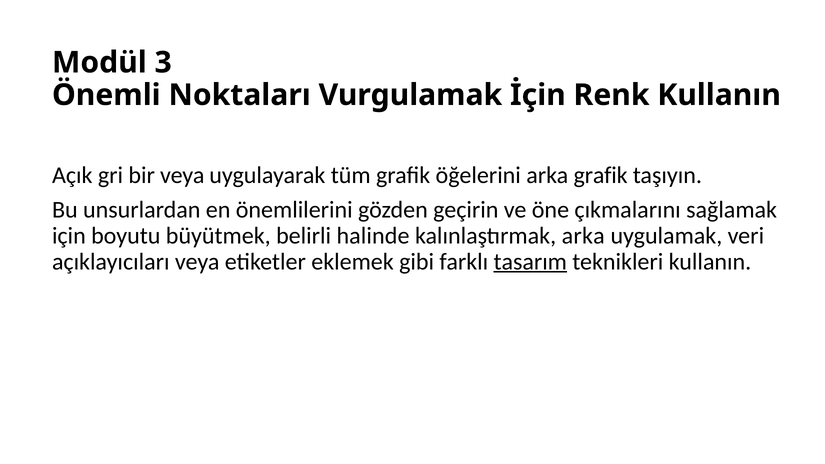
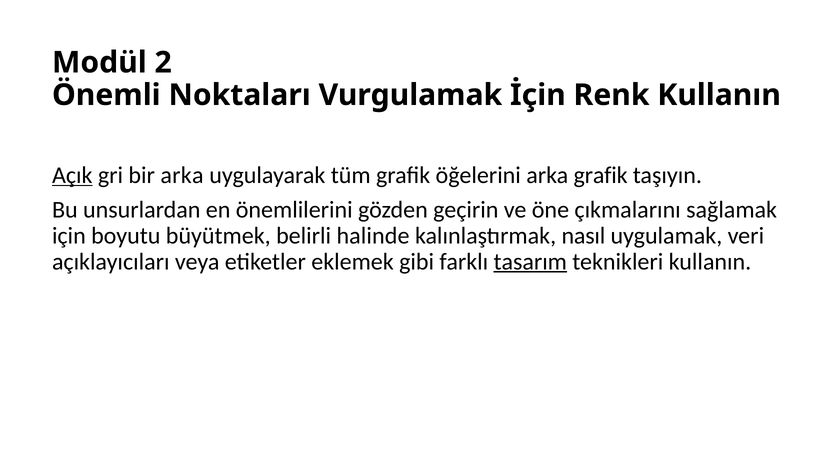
3: 3 -> 2
Açık underline: none -> present
bir veya: veya -> arka
kalınlaştırmak arka: arka -> nasıl
